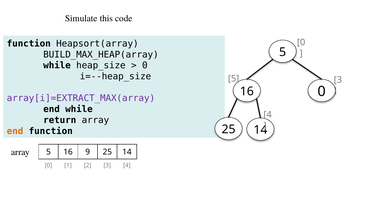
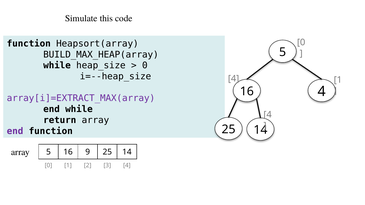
5 at (234, 79): 5 -> 4
3 at (338, 80): 3 -> 1
16 0: 0 -> 4
end at (15, 131) colour: orange -> purple
